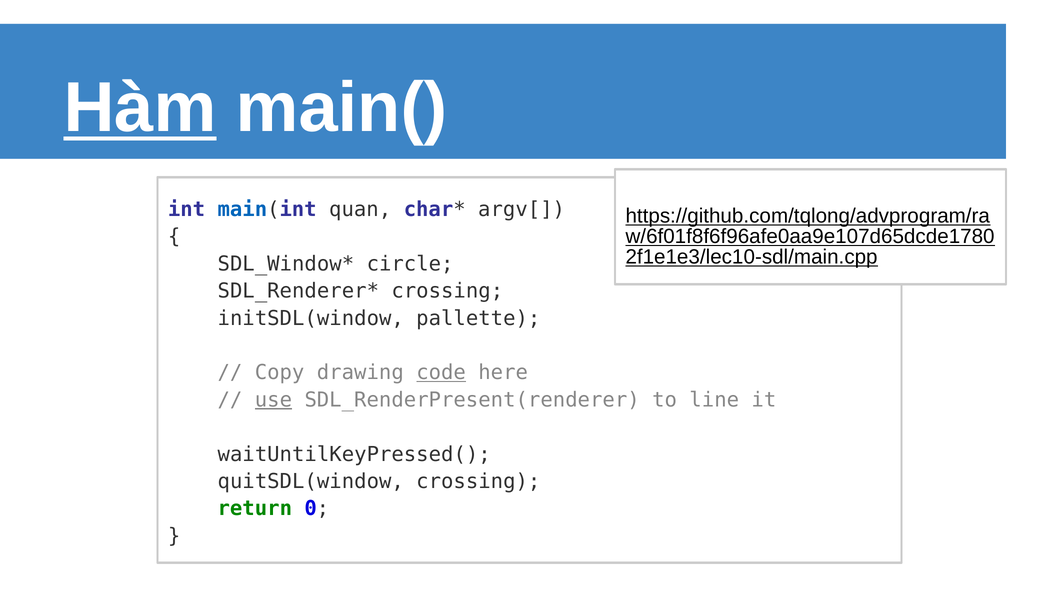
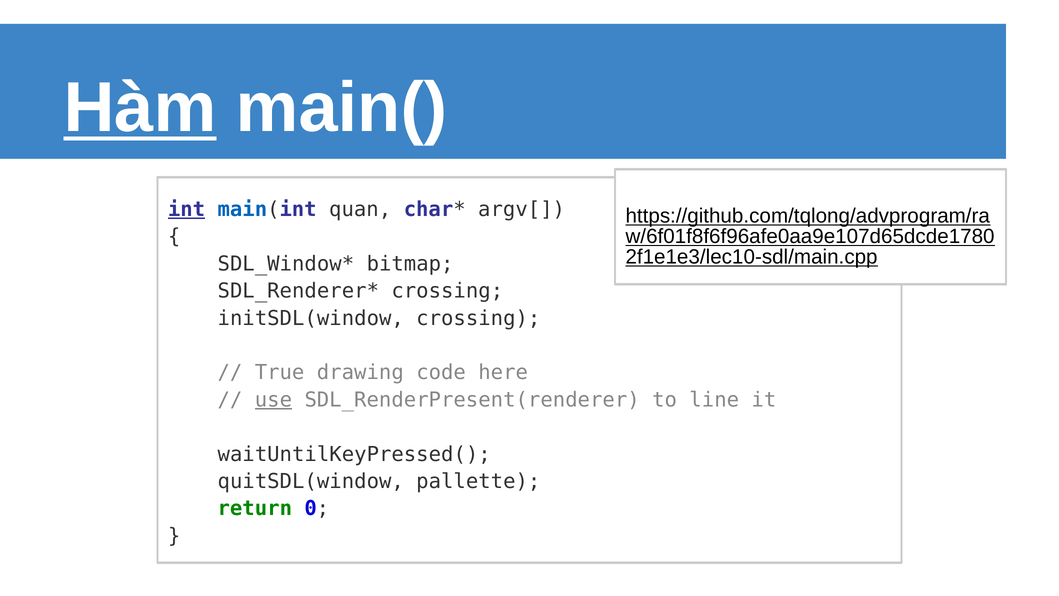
int underline: none -> present
circle: circle -> bitmap
initSDL(window pallette: pallette -> crossing
Copy: Copy -> True
code underline: present -> none
quitSDL(window crossing: crossing -> pallette
